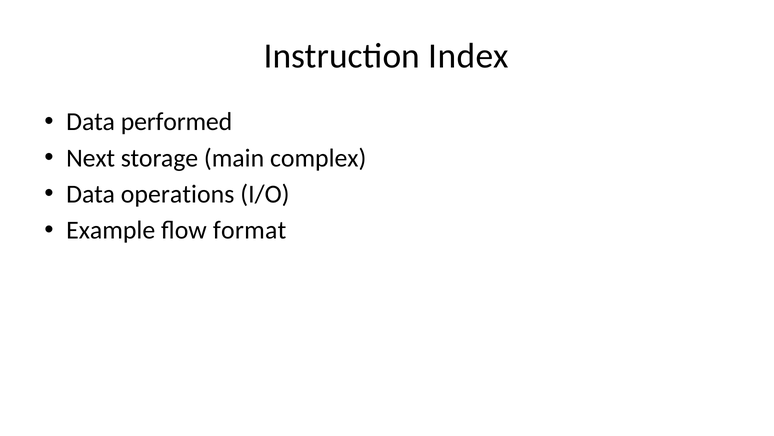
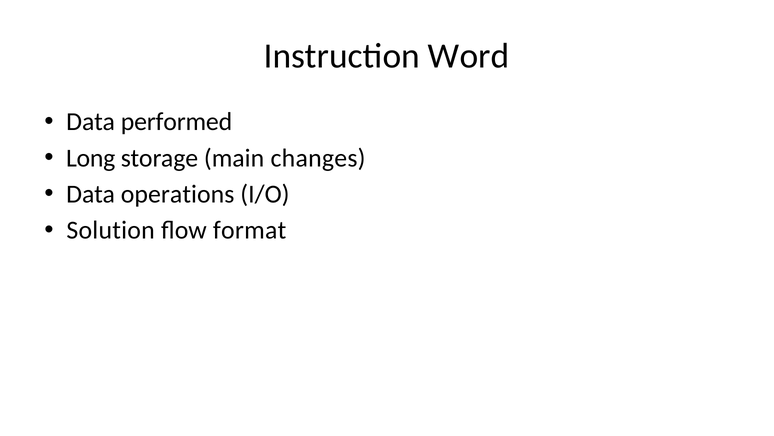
Index: Index -> Word
Next: Next -> Long
complex: complex -> changes
Example: Example -> Solution
